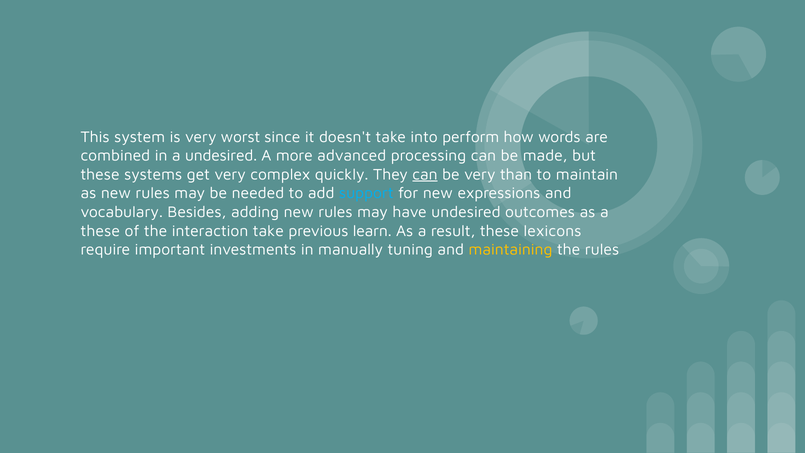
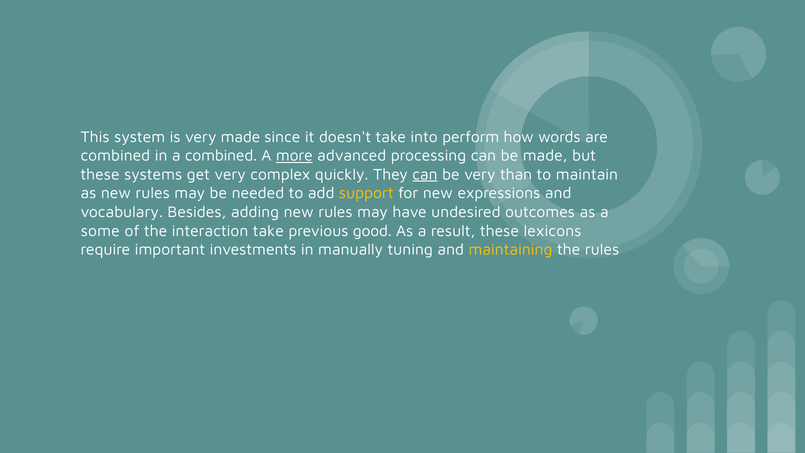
very worst: worst -> made
a undesired: undesired -> combined
more underline: none -> present
support colour: light blue -> yellow
these at (100, 231): these -> some
learn: learn -> good
